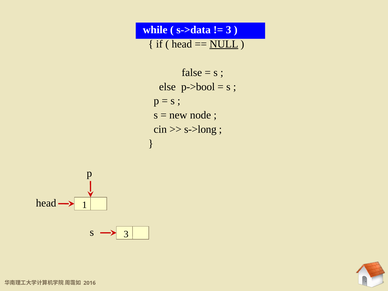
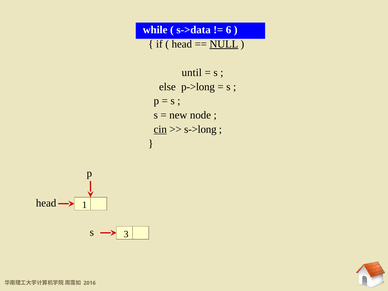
3 at (229, 30): 3 -> 6
false: false -> until
p->bool: p->bool -> p->long
cin underline: none -> present
